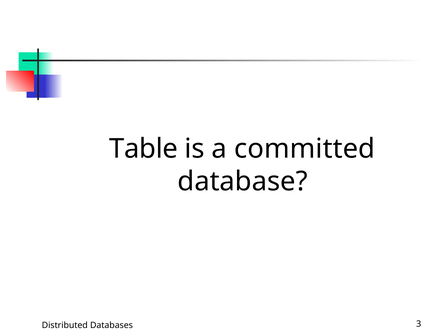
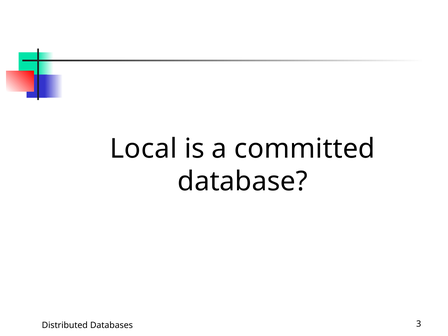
Table: Table -> Local
